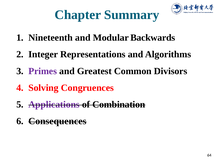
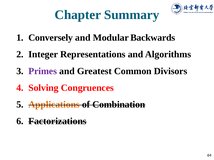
Nineteenth: Nineteenth -> Conversely
Applications colour: purple -> orange
Consequences: Consequences -> Factorizations
